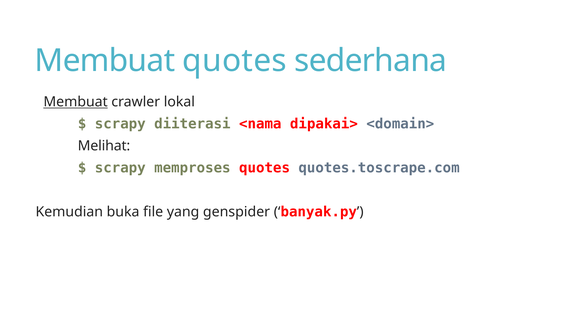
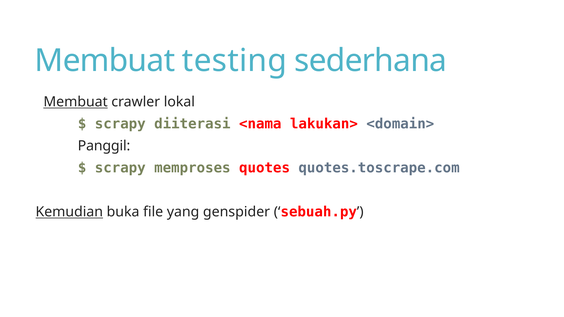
Membuat quotes: quotes -> testing
dipakai>: dipakai> -> lakukan>
Melihat: Melihat -> Panggil
Kemudian underline: none -> present
banyak.py: banyak.py -> sebuah.py
